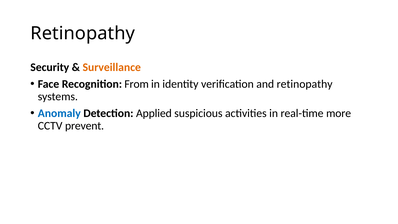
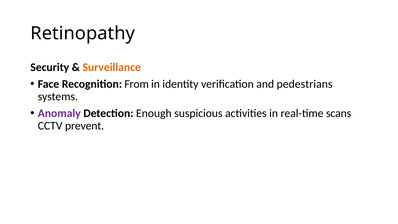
and retinopathy: retinopathy -> pedestrians
Anomaly colour: blue -> purple
Applied: Applied -> Enough
more: more -> scans
